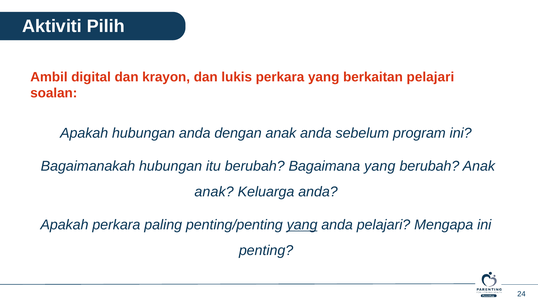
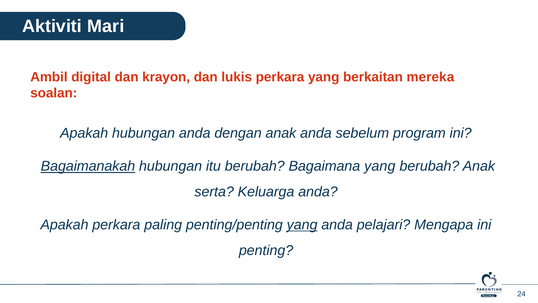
Pilih: Pilih -> Mari
berkaitan pelajari: pelajari -> mereka
Bagaimanakah underline: none -> present
anak at (214, 192): anak -> serta
